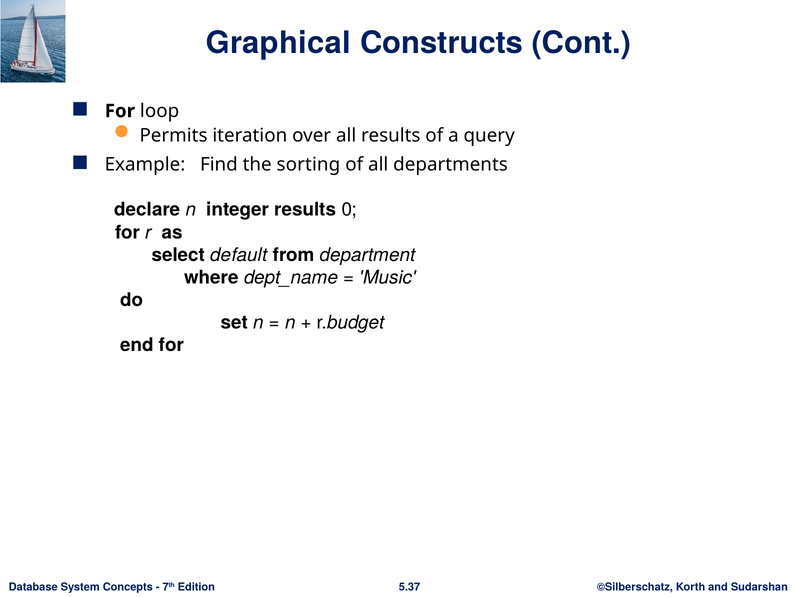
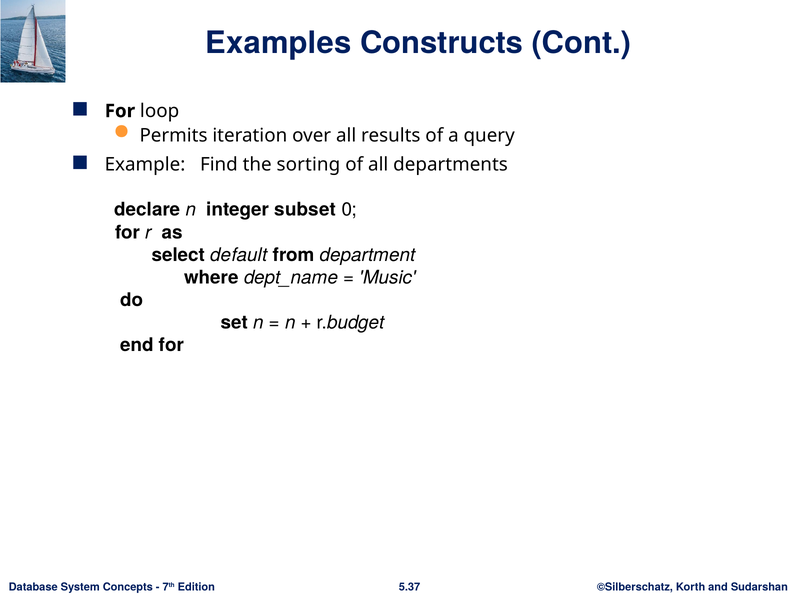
Graphical: Graphical -> Examples
integer results: results -> subset
